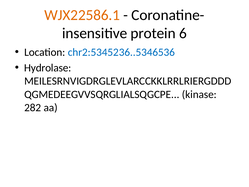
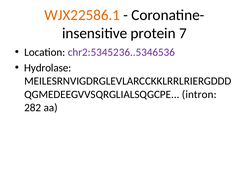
6: 6 -> 7
chr2:5345236..5346536 colour: blue -> purple
kinase: kinase -> intron
